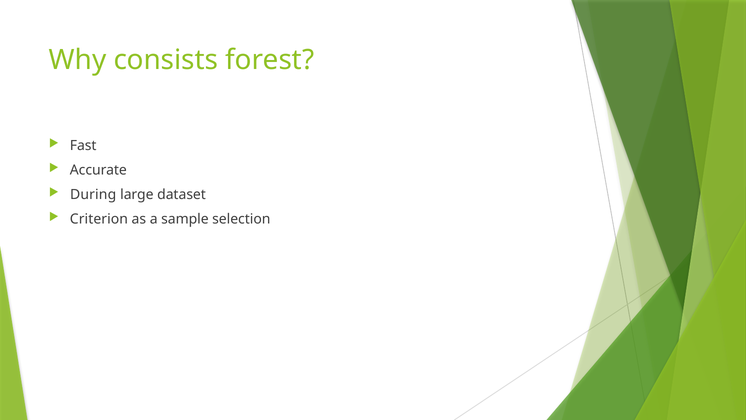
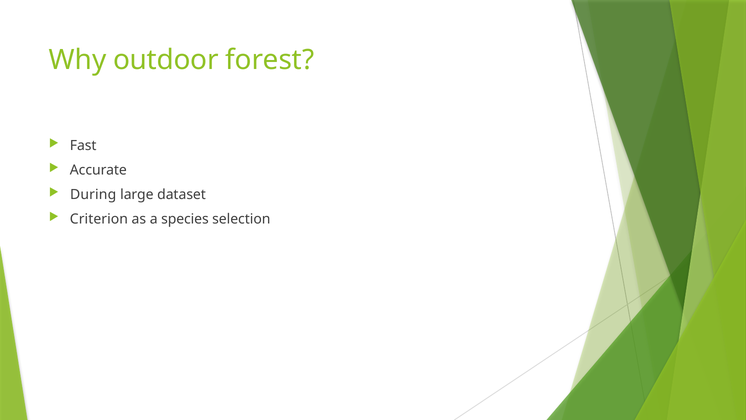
consists: consists -> outdoor
sample: sample -> species
